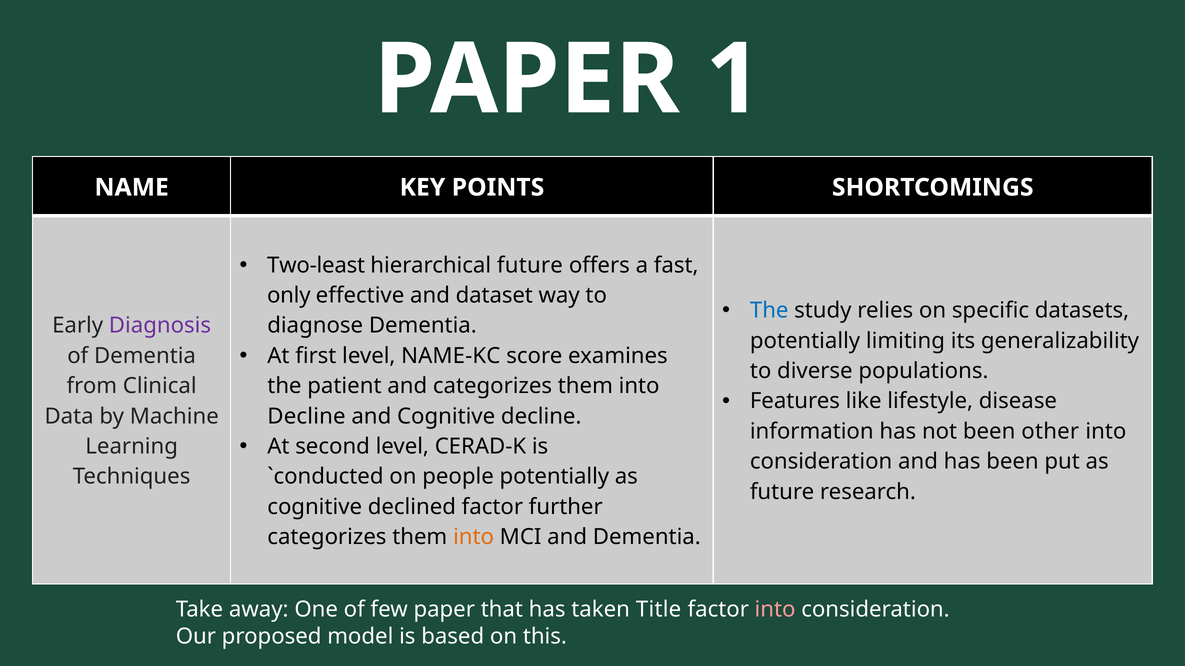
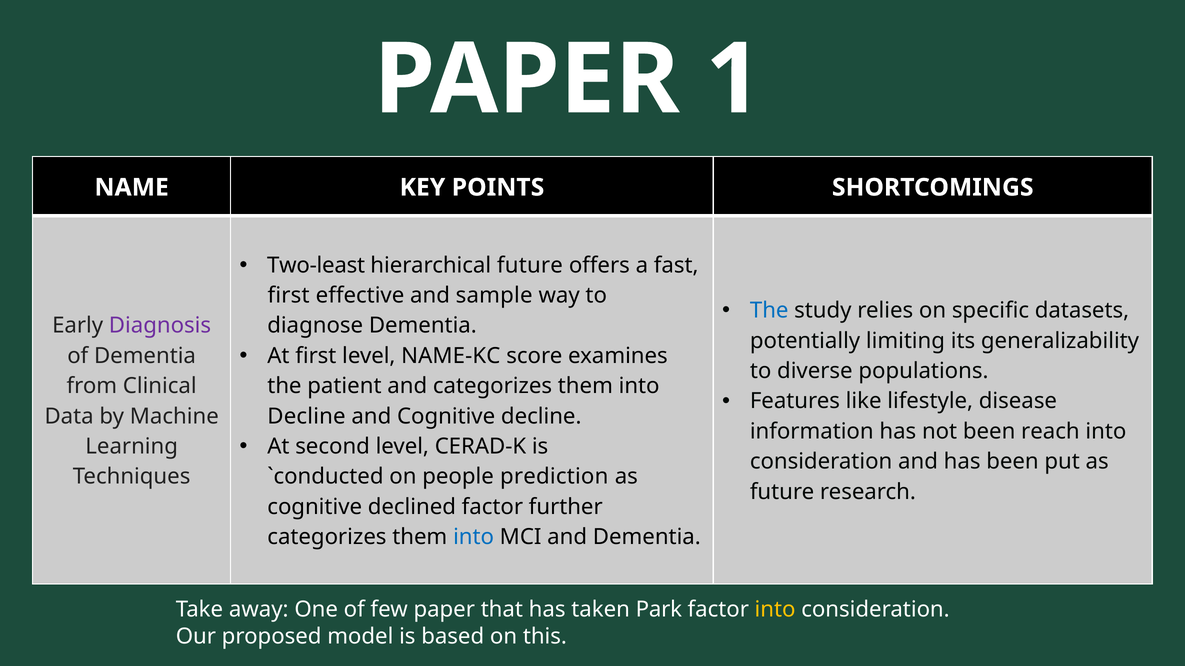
only at (289, 296): only -> first
dataset: dataset -> sample
other: other -> reach
people potentially: potentially -> prediction
into at (474, 537) colour: orange -> blue
Title: Title -> Park
into at (775, 610) colour: pink -> yellow
